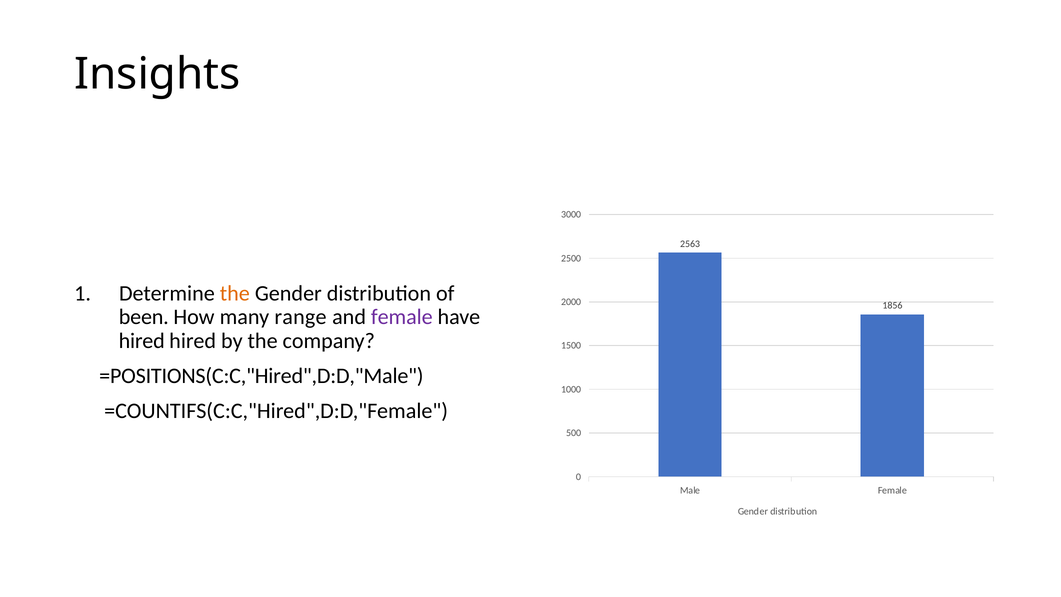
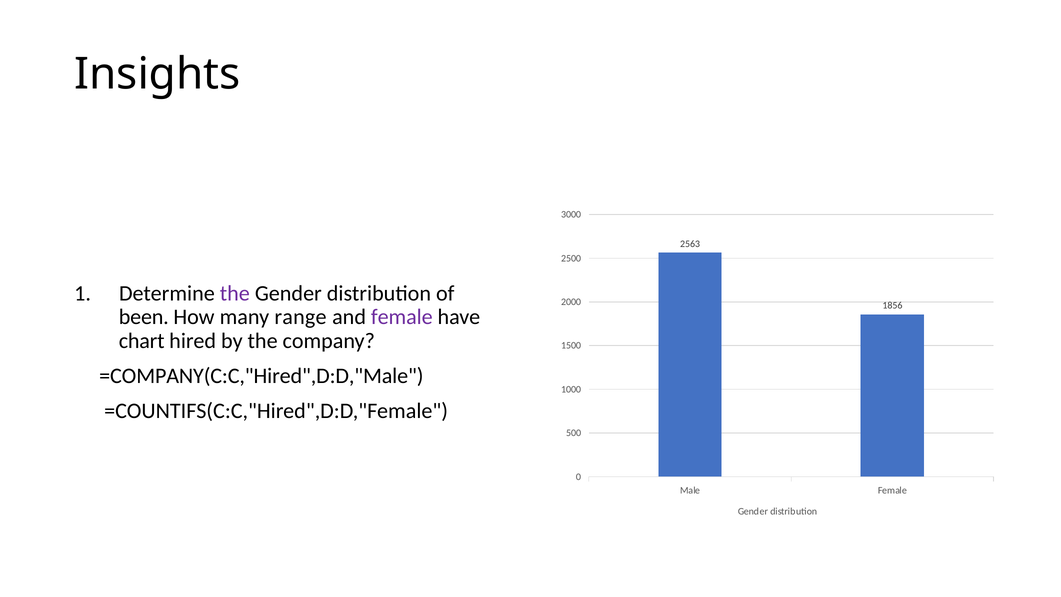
the at (235, 293) colour: orange -> purple
hired at (142, 341): hired -> chart
=POSITIONS(C:C,"Hired",D:D,"Male: =POSITIONS(C:C,"Hired",D:D,"Male -> =COMPANY(C:C,"Hired",D:D,"Male
